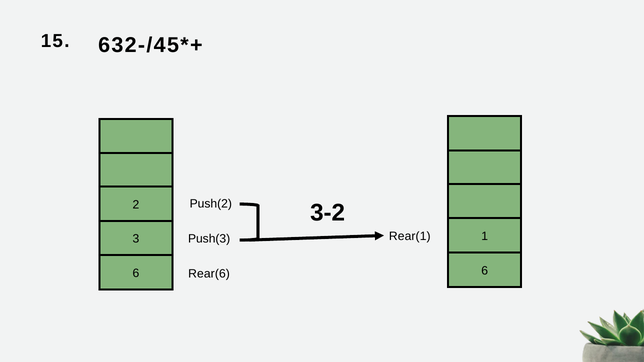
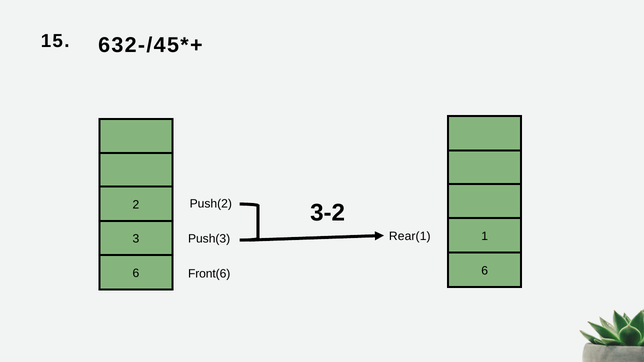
Rear(6: Rear(6 -> Front(6
